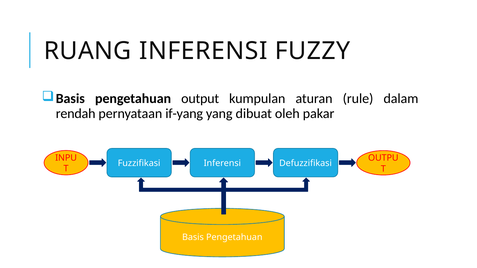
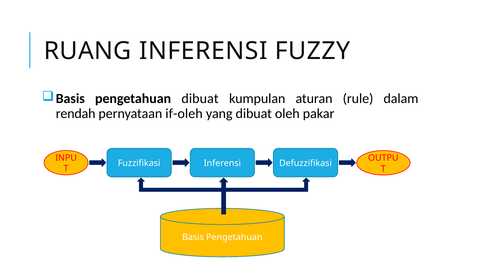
pengetahuan output: output -> dibuat
if-yang: if-yang -> if-oleh
